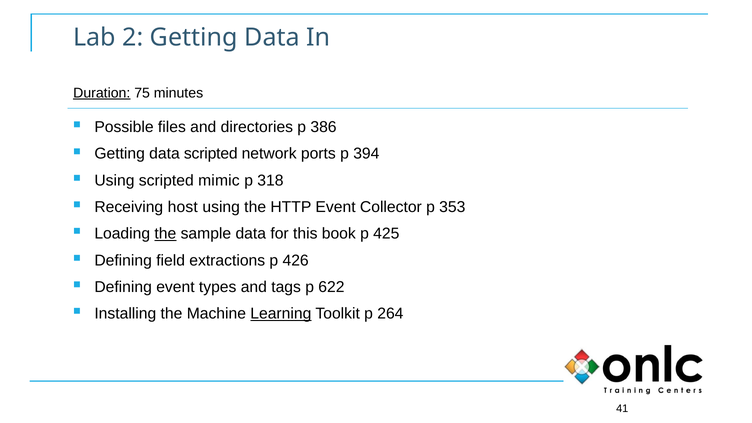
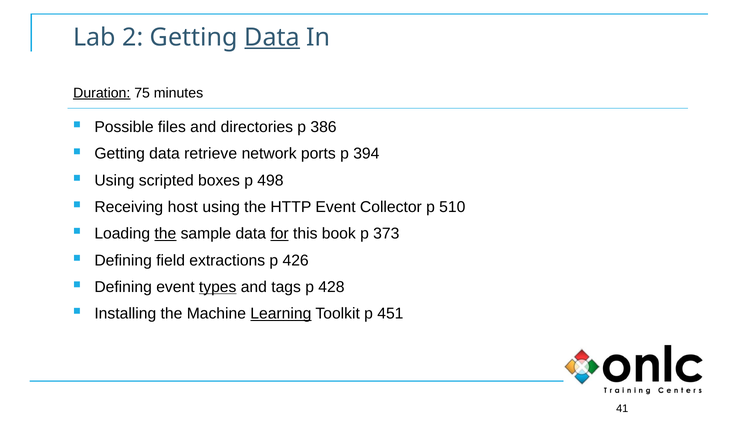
Data at (272, 37) underline: none -> present
data scripted: scripted -> retrieve
mimic: mimic -> boxes
318: 318 -> 498
353: 353 -> 510
for underline: none -> present
425: 425 -> 373
types underline: none -> present
622: 622 -> 428
264: 264 -> 451
